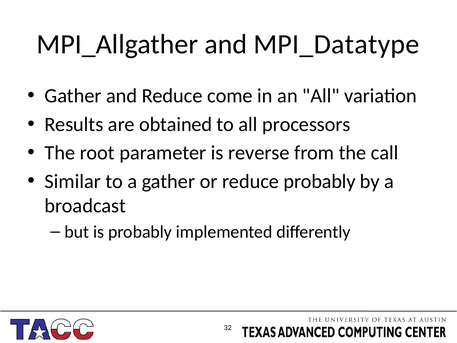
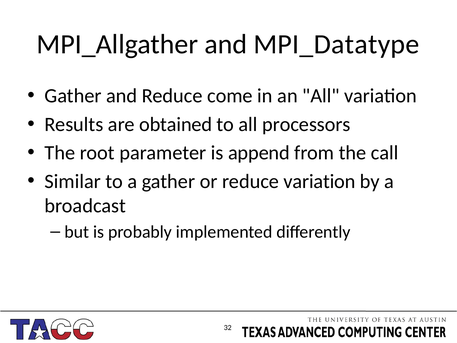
reverse: reverse -> append
reduce probably: probably -> variation
